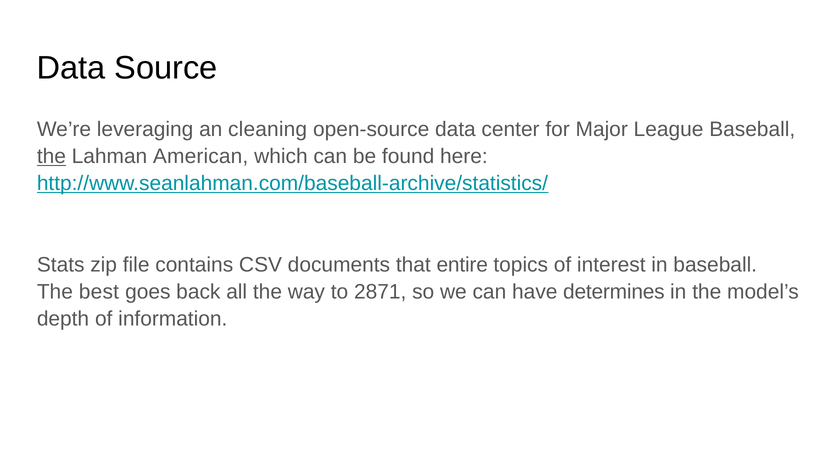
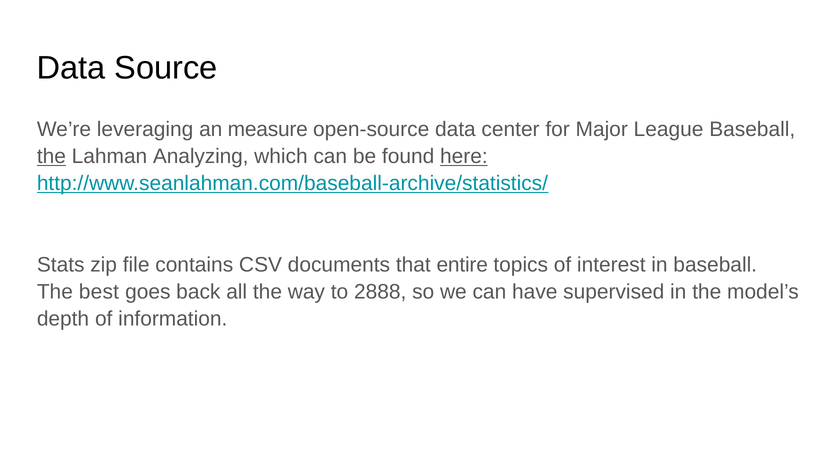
cleaning: cleaning -> measure
American: American -> Analyzing
here underline: none -> present
2871: 2871 -> 2888
determines: determines -> supervised
